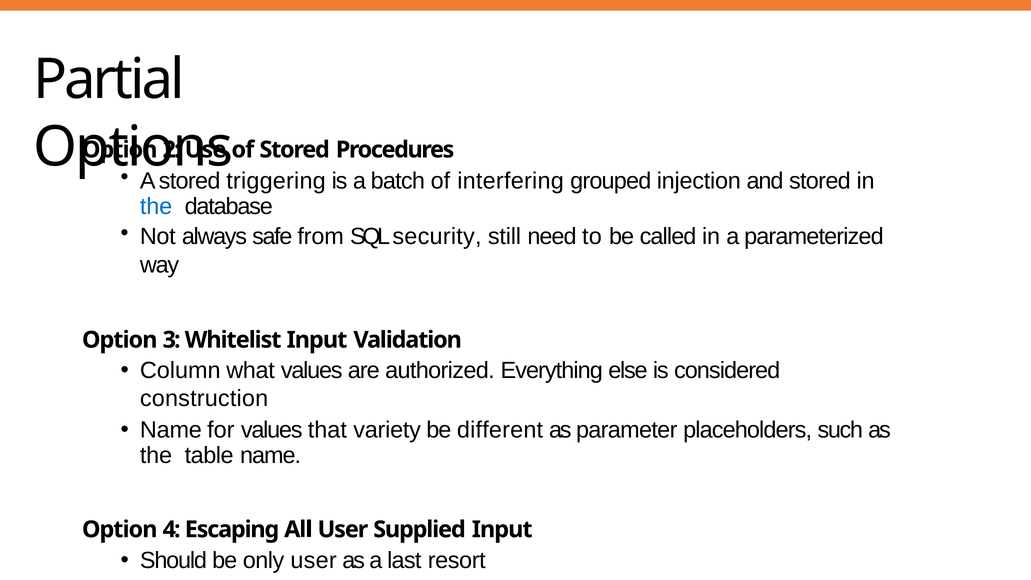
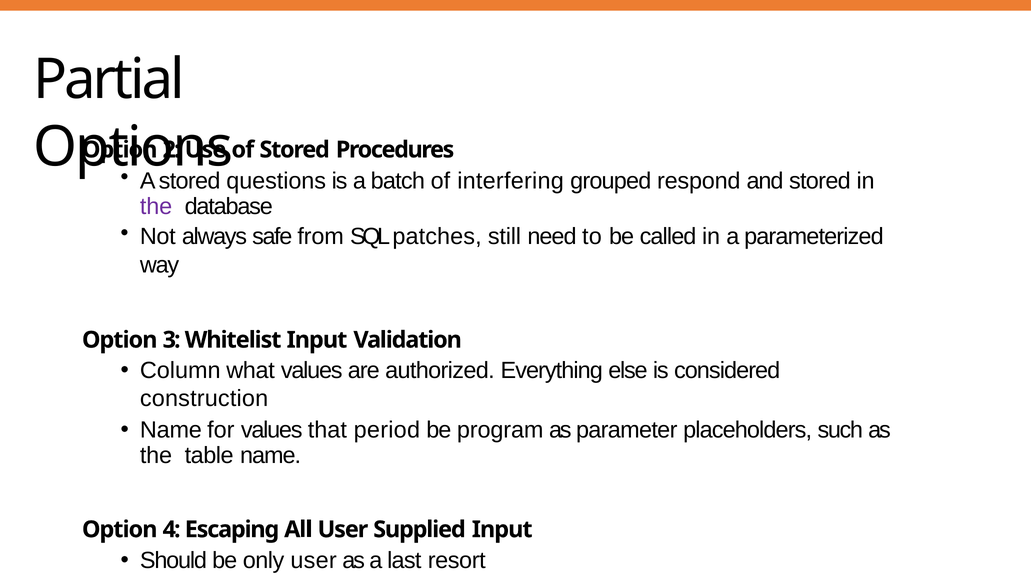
triggering: triggering -> questions
injection: injection -> respond
the at (156, 207) colour: blue -> purple
security: security -> patches
variety: variety -> period
different: different -> program
